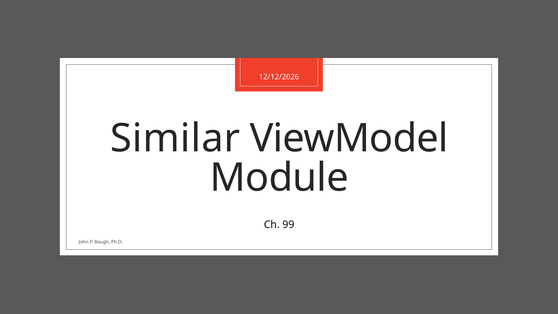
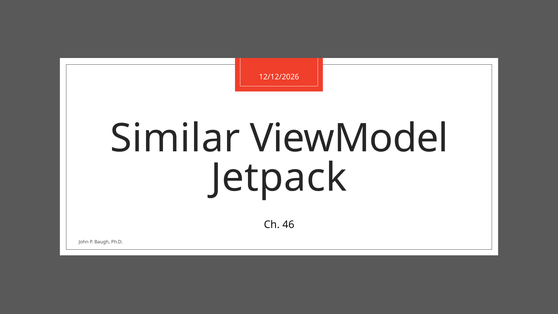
Module: Module -> Jetpack
99: 99 -> 46
